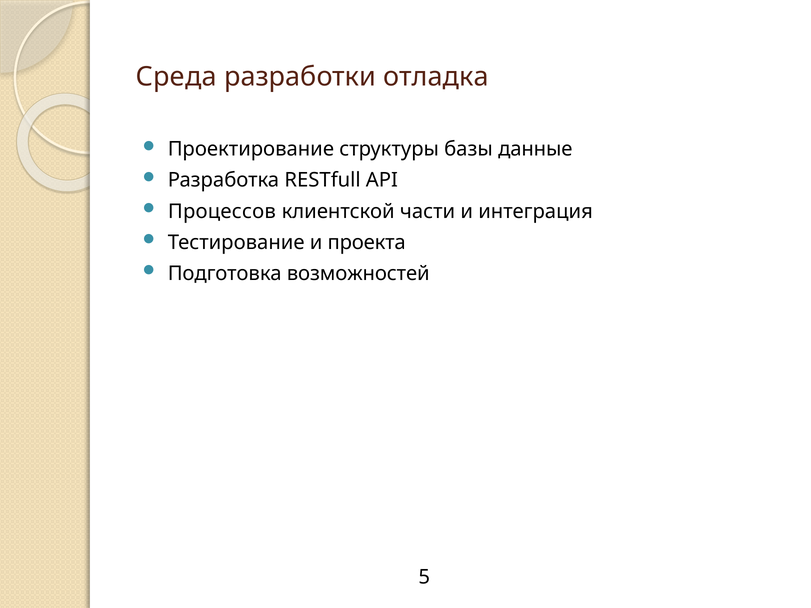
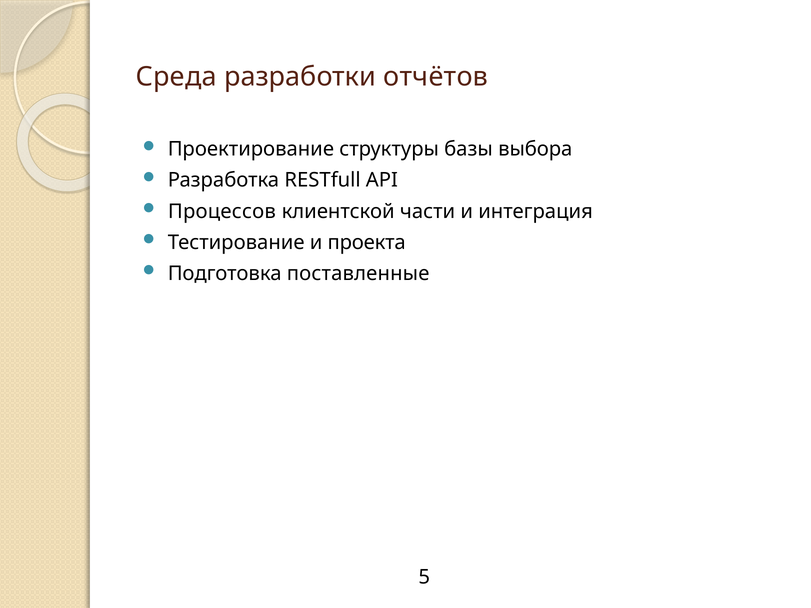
отладка: отладка -> отчётов
данные: данные -> выбора
возможностей: возможностей -> поставленные
